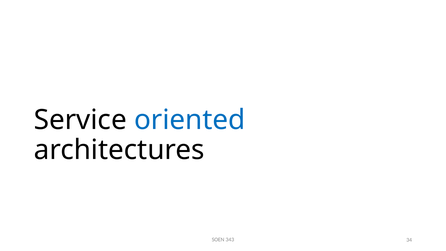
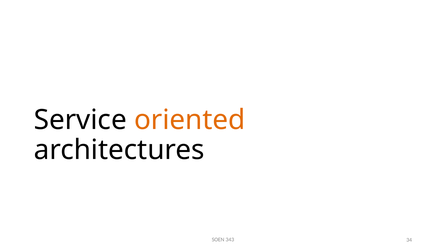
oriented colour: blue -> orange
